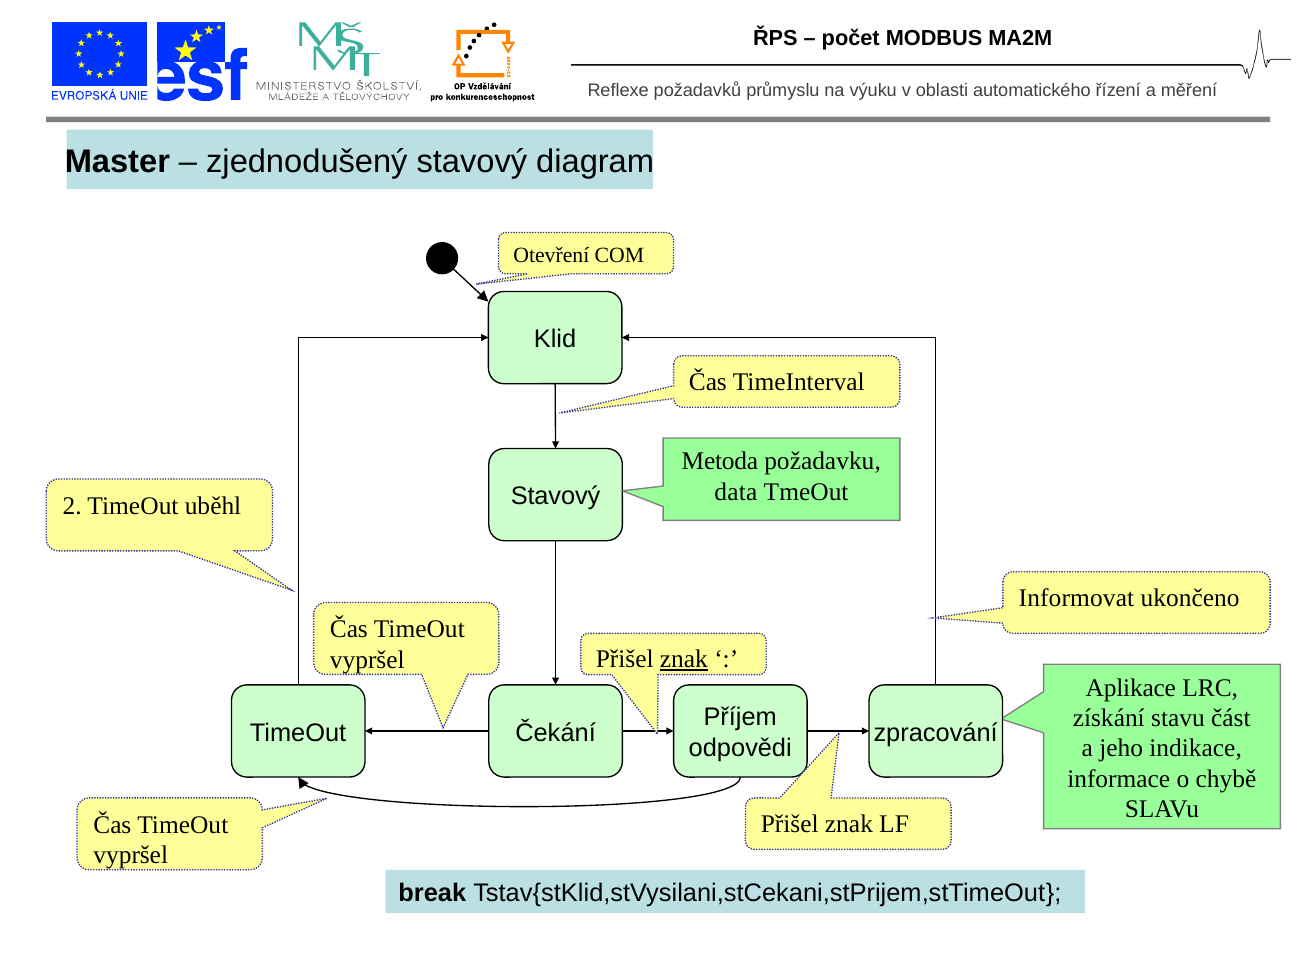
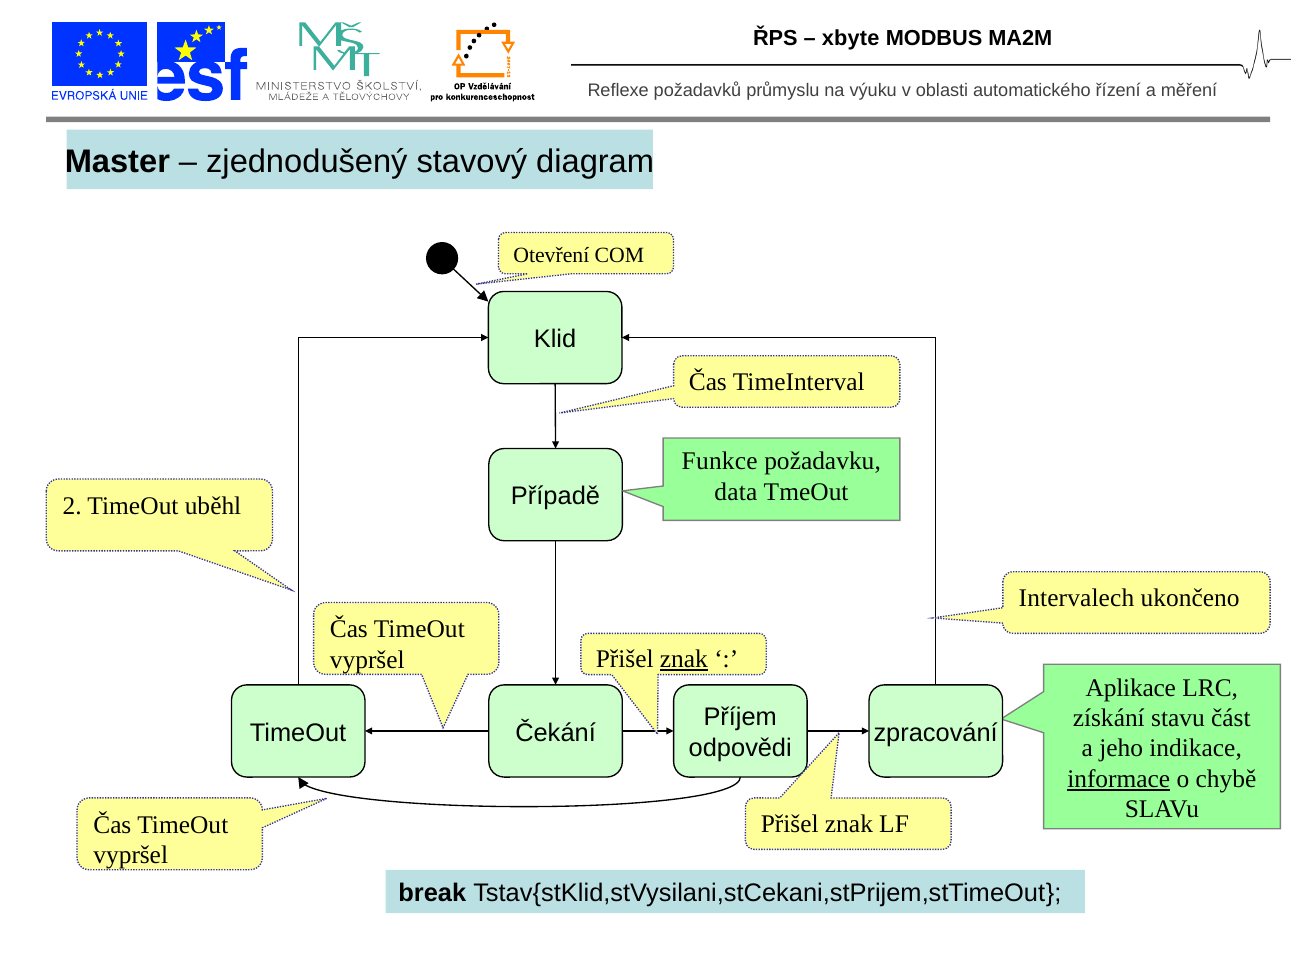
počet: počet -> xbyte
Metoda: Metoda -> Funkce
Stavový at (556, 497): Stavový -> Případě
Informovat: Informovat -> Intervalech
informace underline: none -> present
